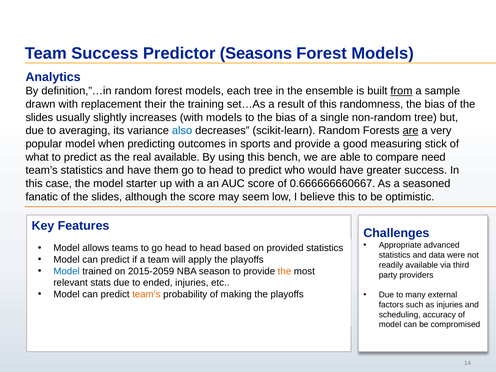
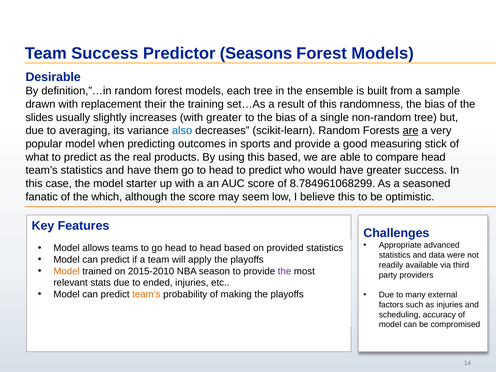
Analytics: Analytics -> Desirable
from underline: present -> none
with models: models -> greater
real available: available -> products
this bench: bench -> based
compare need: need -> head
0.666666660667: 0.666666660667 -> 8.784961068299
fanatic of the slides: slides -> which
Model at (67, 271) colour: blue -> orange
2015-2059: 2015-2059 -> 2015-2010
the at (284, 271) colour: orange -> purple
